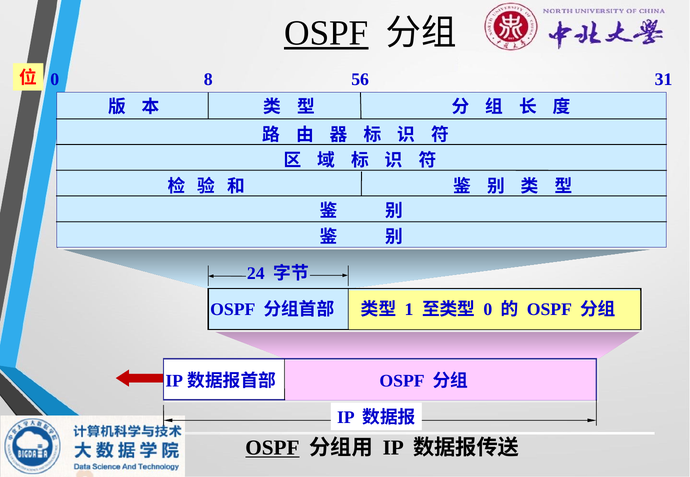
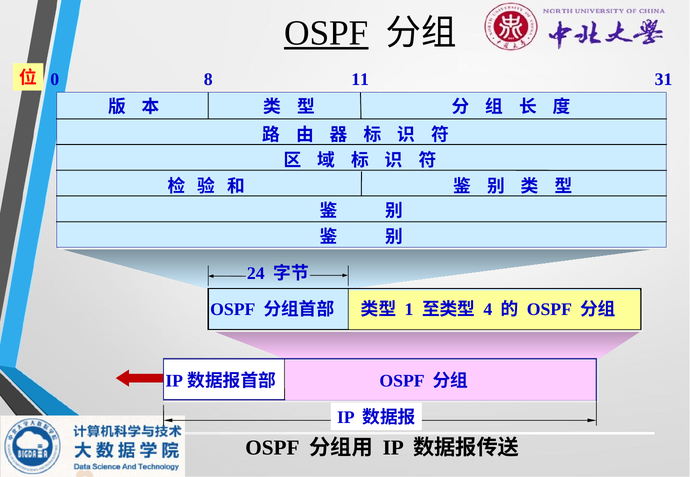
56: 56 -> 11
0 at (488, 310): 0 -> 4
OSPF at (272, 448) underline: present -> none
